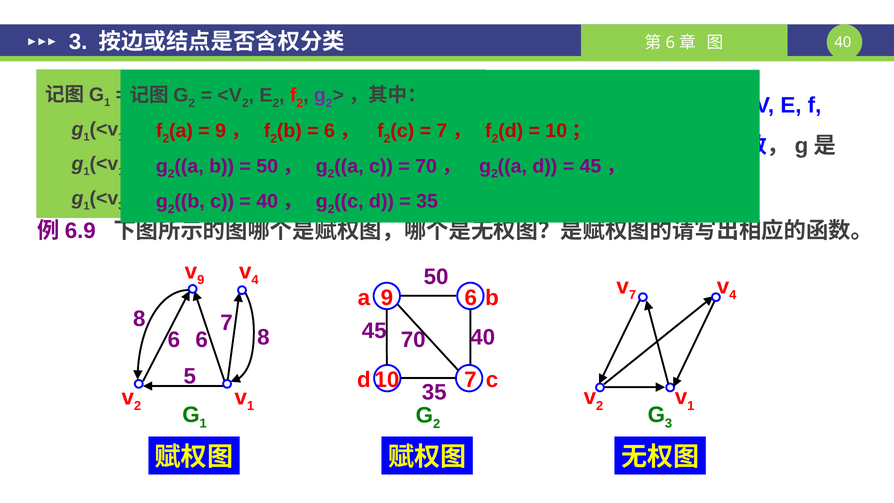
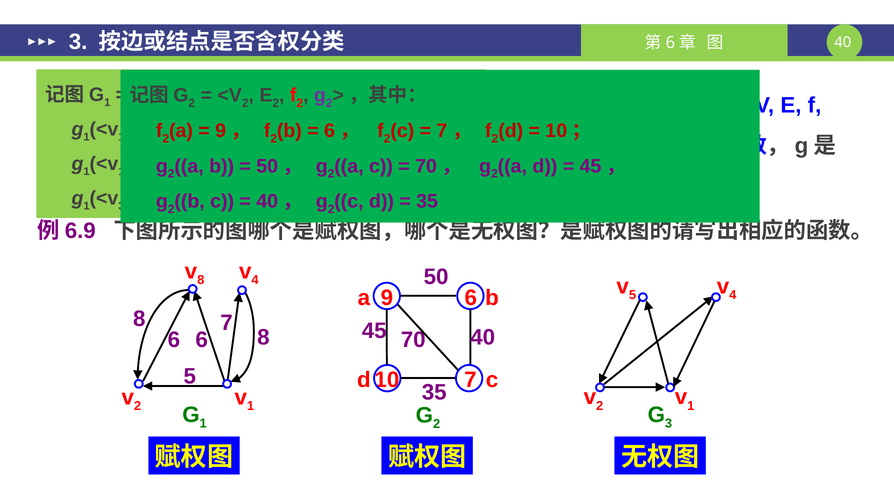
9 at (201, 280): 9 -> 8
7 at (632, 295): 7 -> 5
